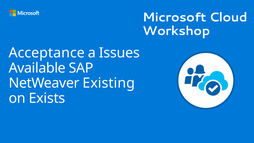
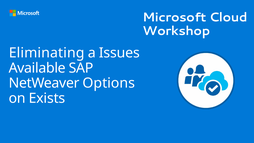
Acceptance: Acceptance -> Eliminating
Existing: Existing -> Options
